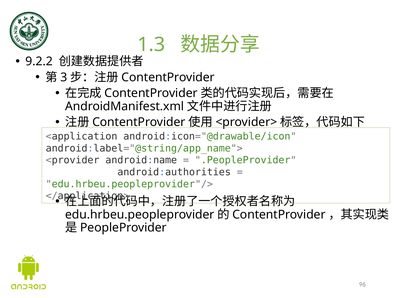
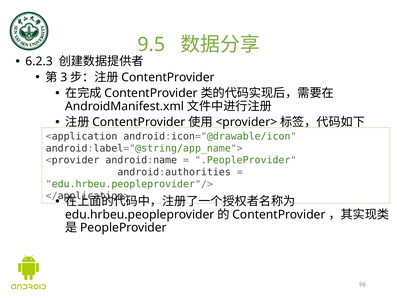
1.3: 1.3 -> 9.5
9.2.2: 9.2.2 -> 6.2.3
